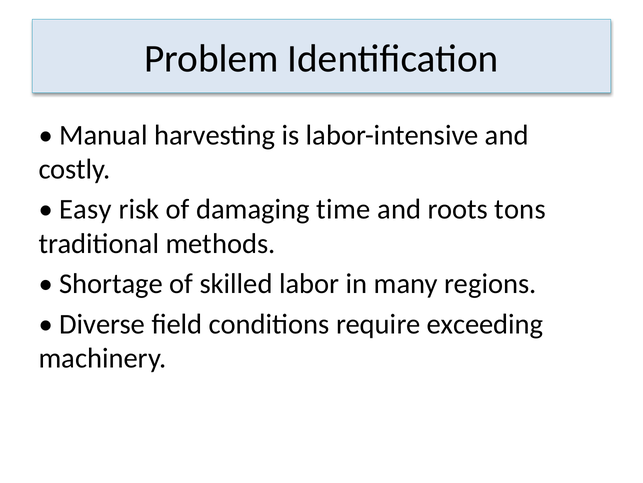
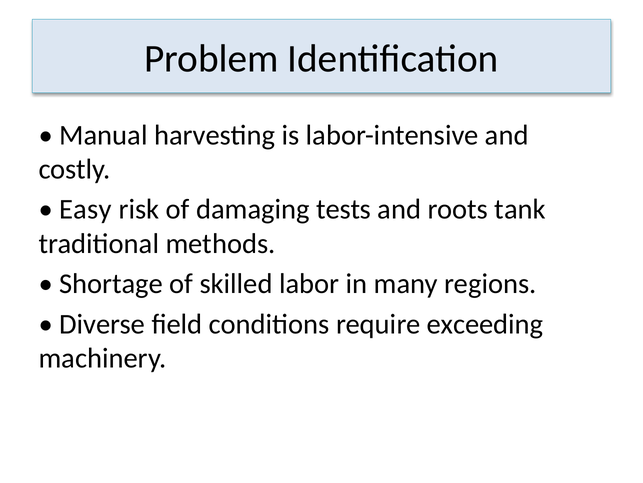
time: time -> tests
tons: tons -> tank
